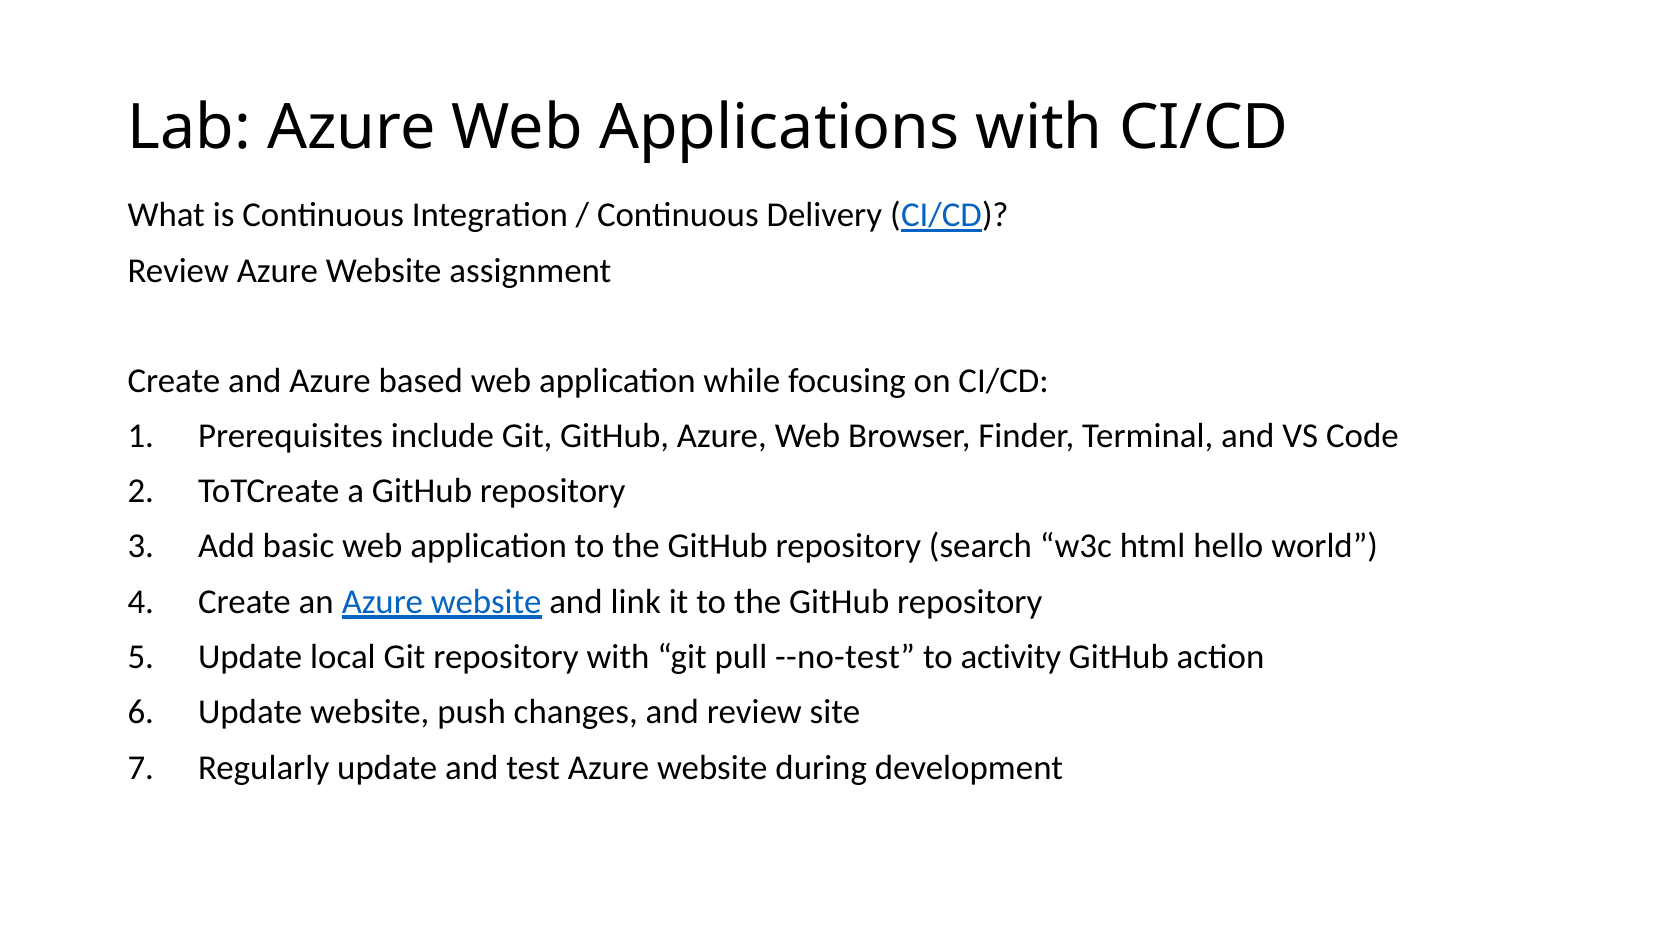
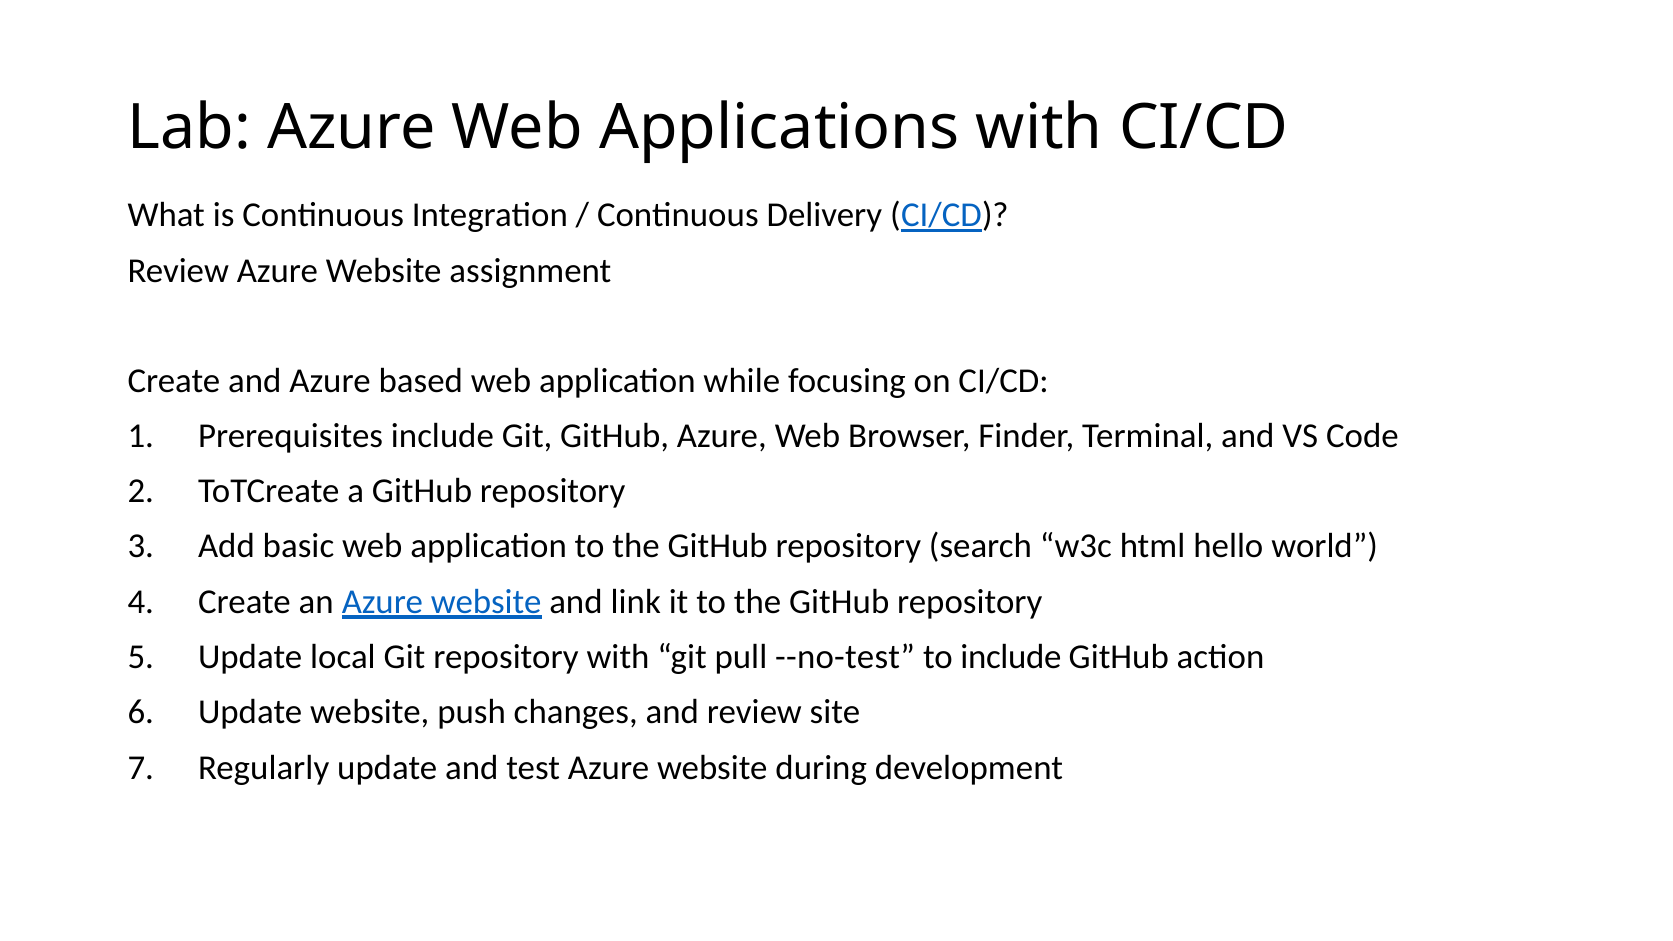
to activity: activity -> include
